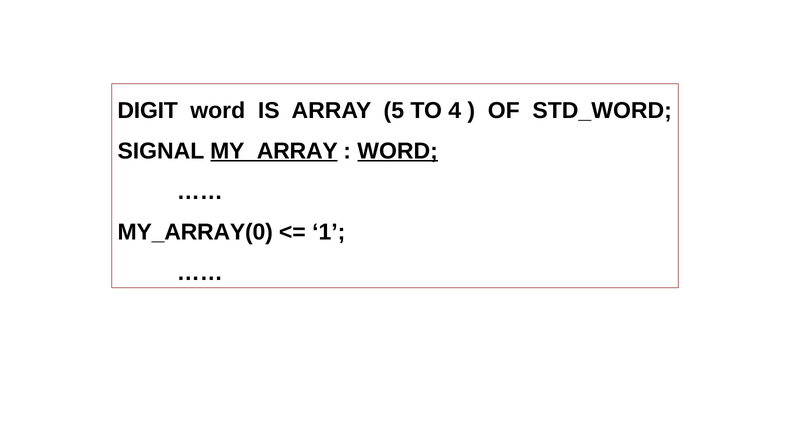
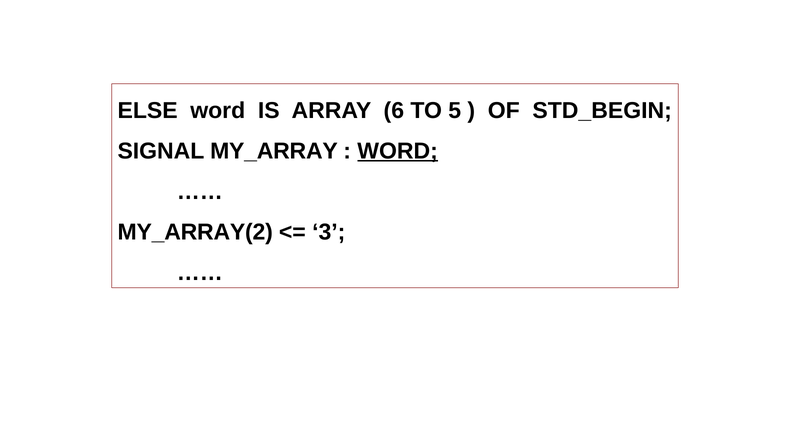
DIGIT: DIGIT -> ELSE
5: 5 -> 6
4: 4 -> 5
STD_WORD: STD_WORD -> STD_BEGIN
MY_ARRAY underline: present -> none
MY_ARRAY(0: MY_ARRAY(0 -> MY_ARRAY(2
1: 1 -> 3
